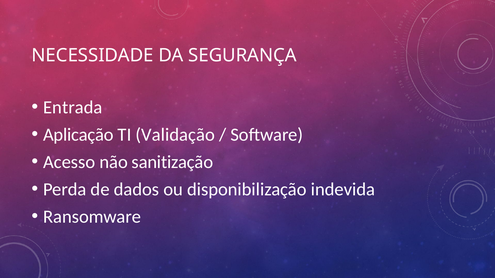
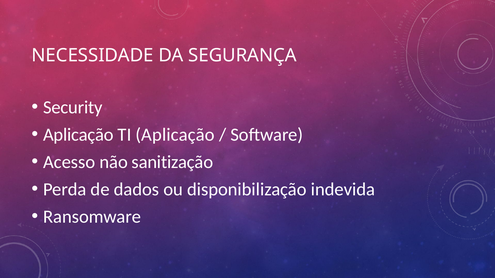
Entrada: Entrada -> Security
TI Validação: Validação -> Aplicação
